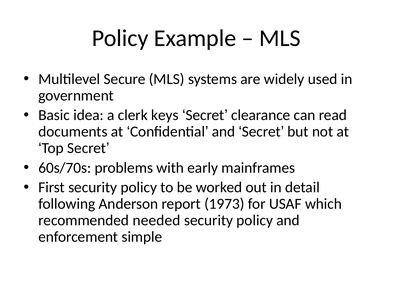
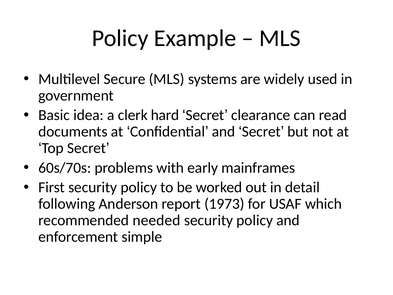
keys: keys -> hard
